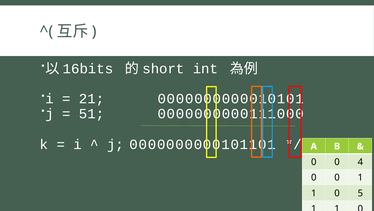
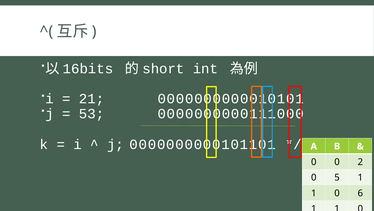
51: 51 -> 53
4: 4 -> 2
0 at (337, 177): 0 -> 5
5: 5 -> 6
